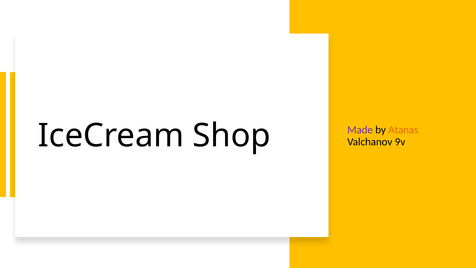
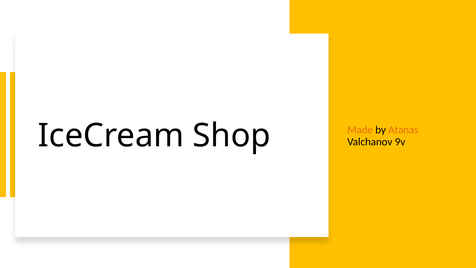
Made colour: purple -> orange
